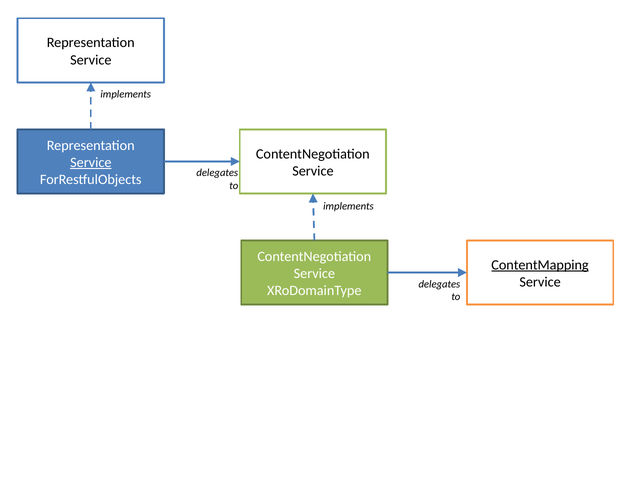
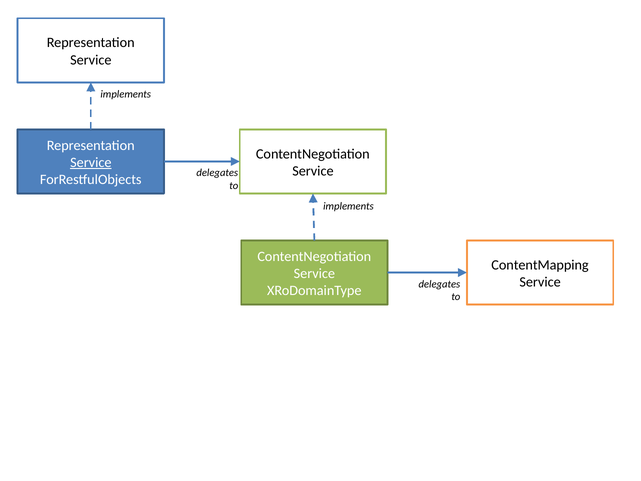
ContentMapping underline: present -> none
